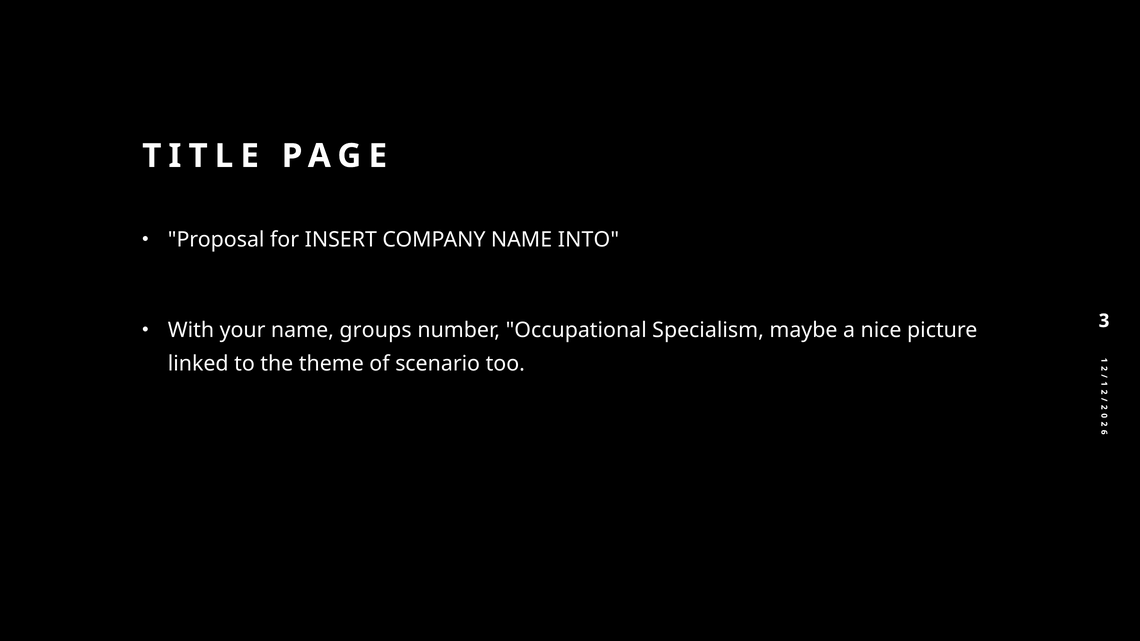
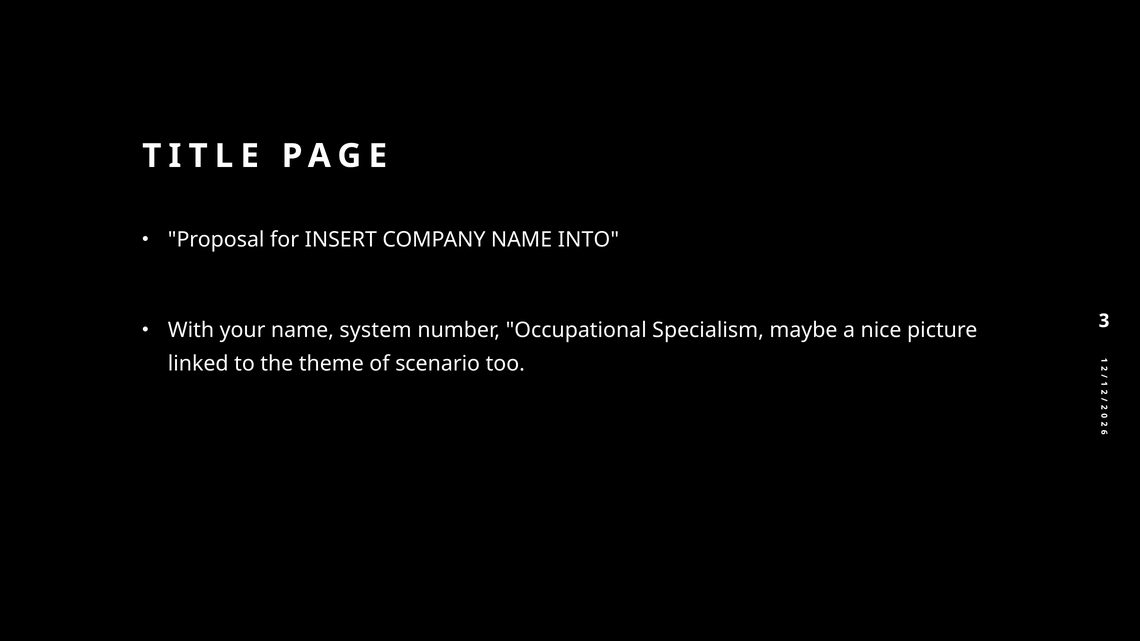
groups: groups -> system
